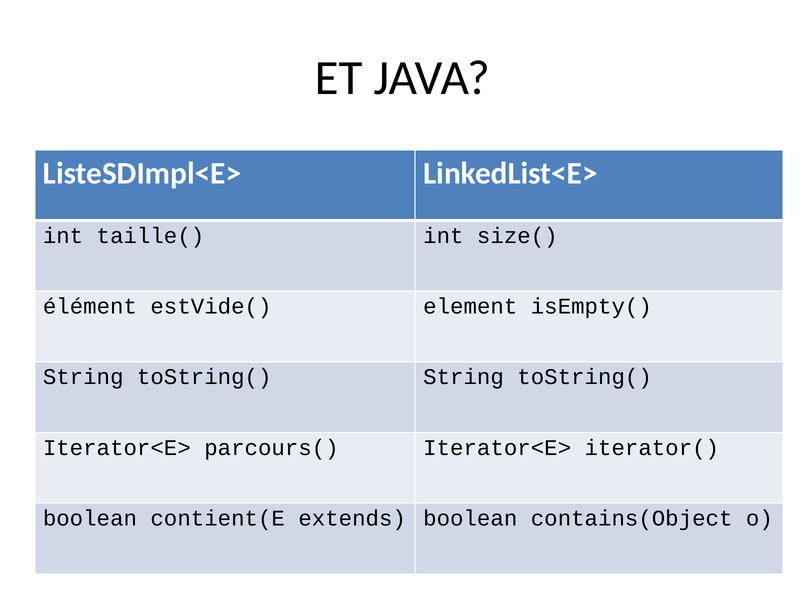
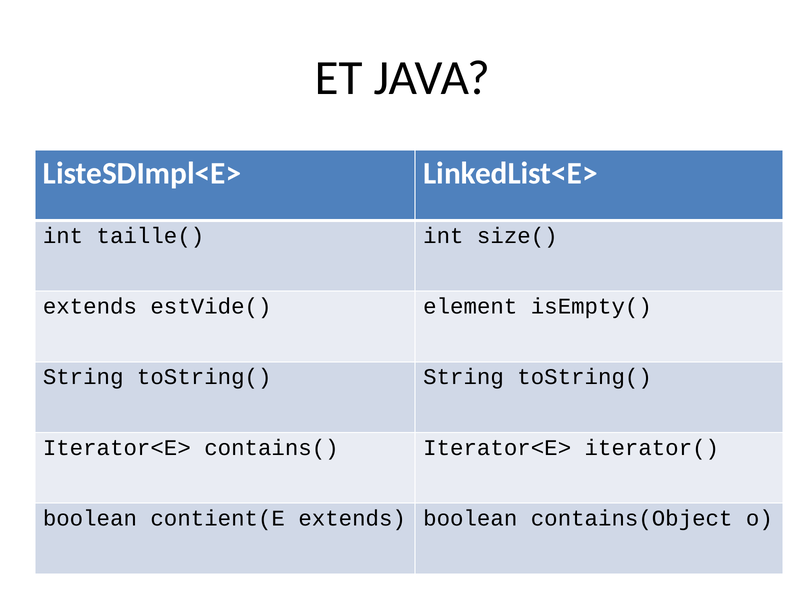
élément at (90, 306): élément -> extends
parcours(: parcours( -> contains(
